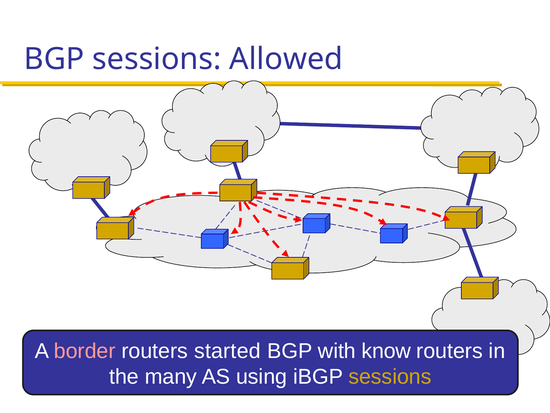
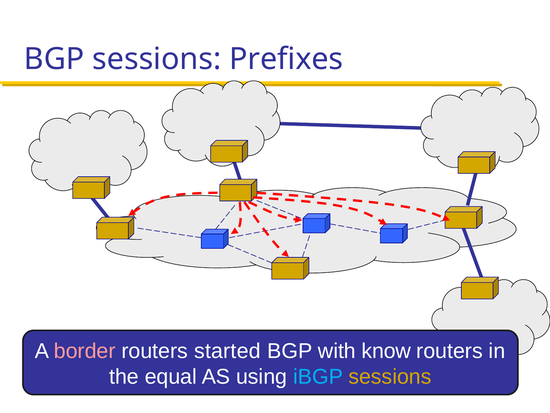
Allowed: Allowed -> Prefixes
many: many -> equal
iBGP colour: white -> light blue
